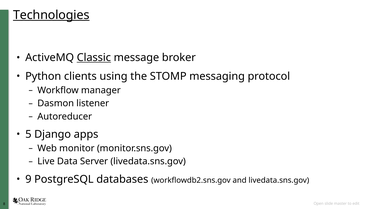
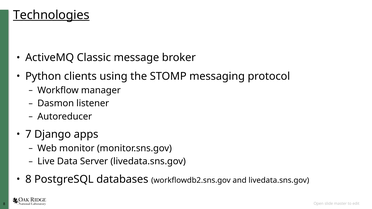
Classic underline: present -> none
5: 5 -> 7
9: 9 -> 8
